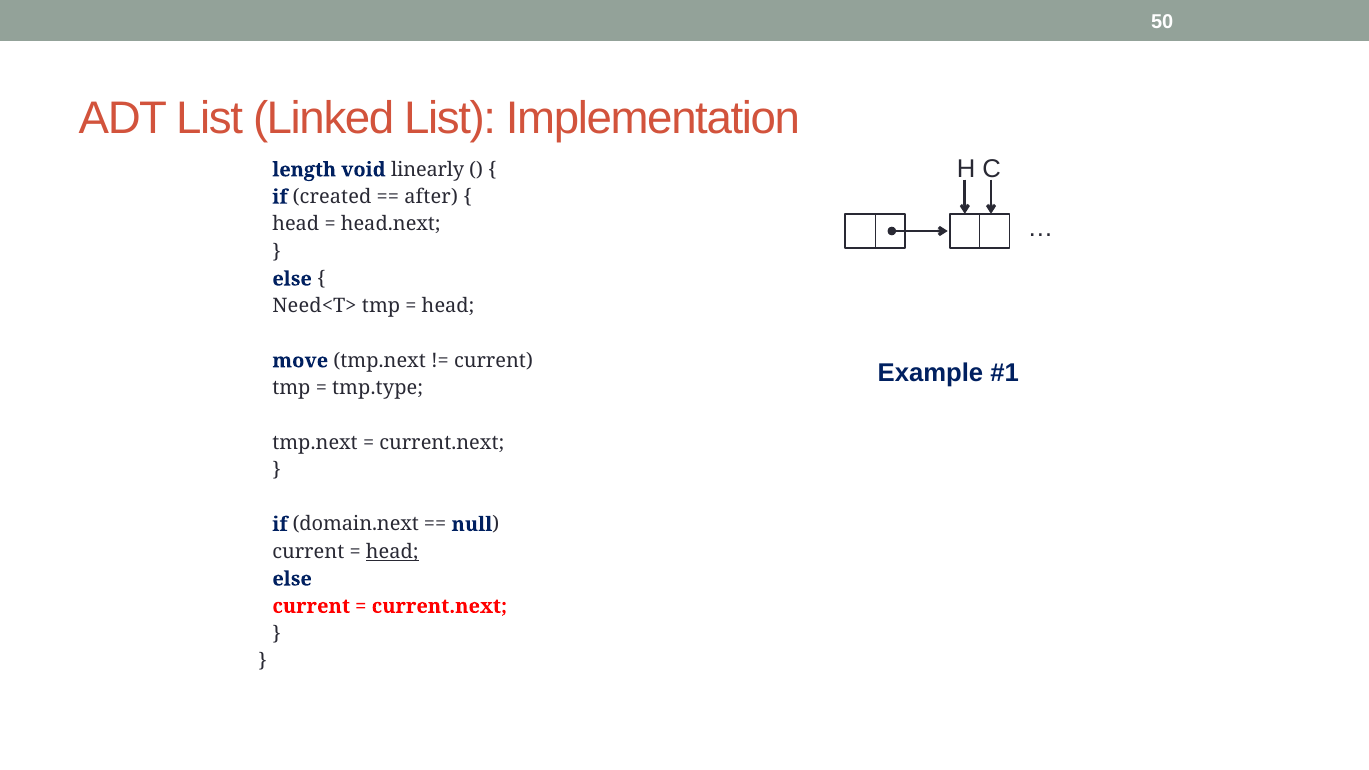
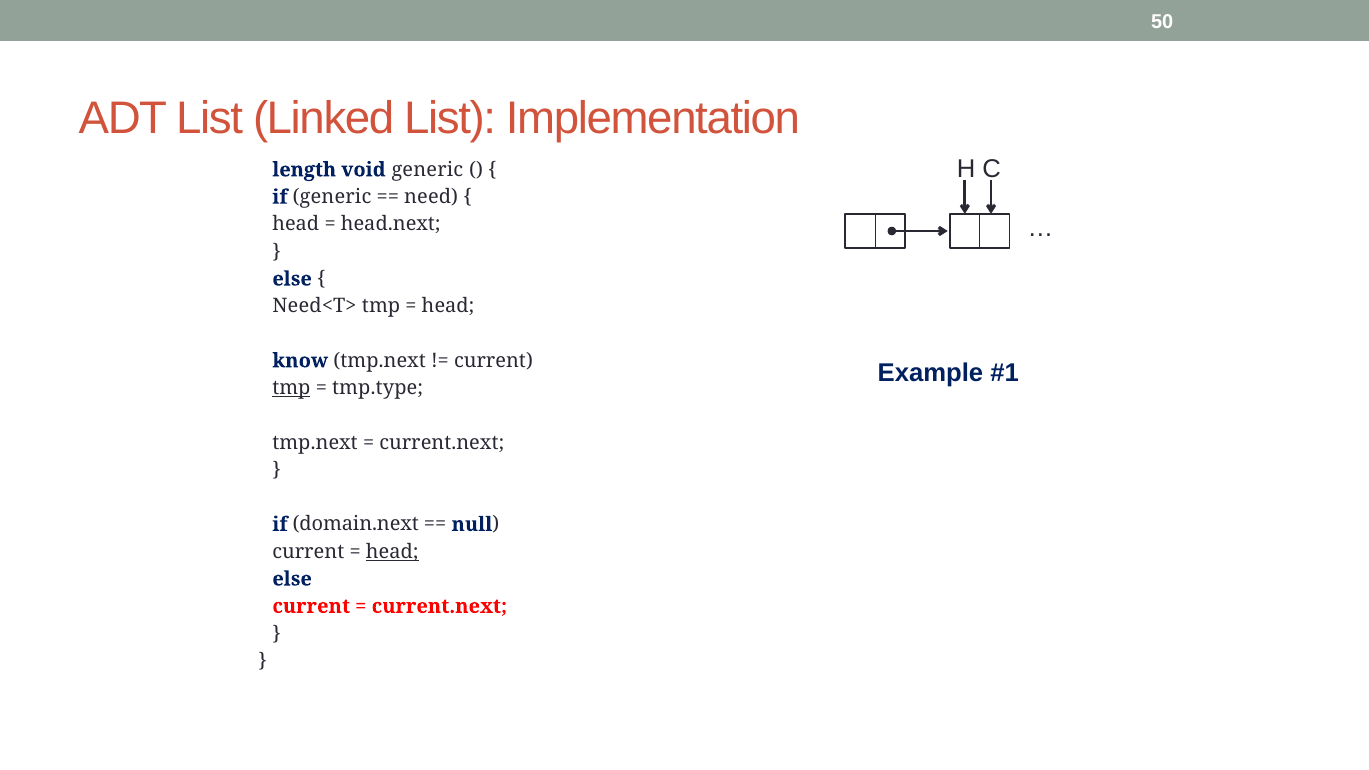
void linearly: linearly -> generic
if created: created -> generic
after: after -> need
move: move -> know
tmp at (291, 388) underline: none -> present
